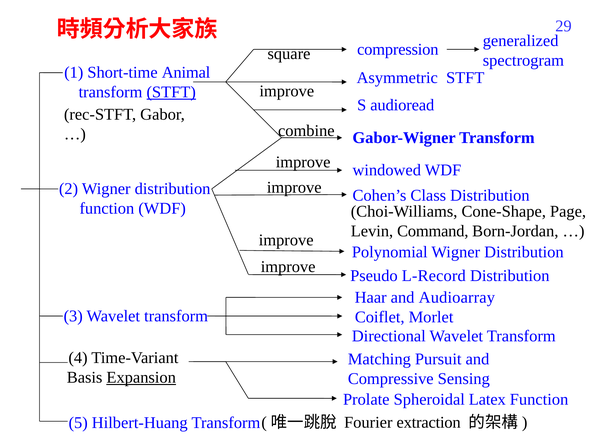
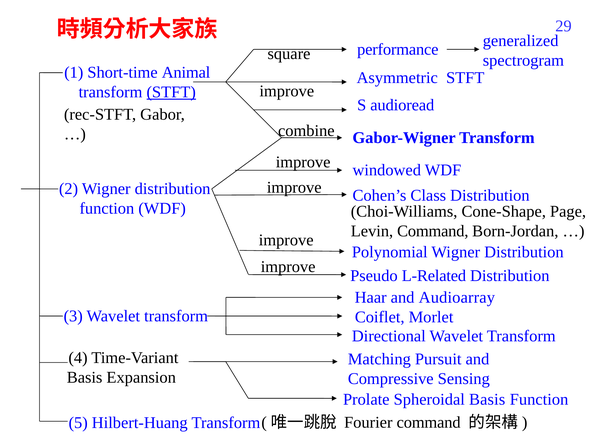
compression: compression -> performance
L-Record: L-Record -> L-Related
Expansion underline: present -> none
Spheroidal Latex: Latex -> Basis
Fourier extraction: extraction -> command
